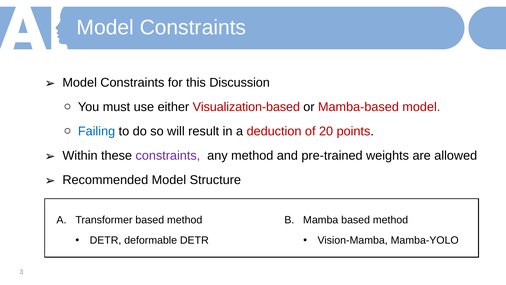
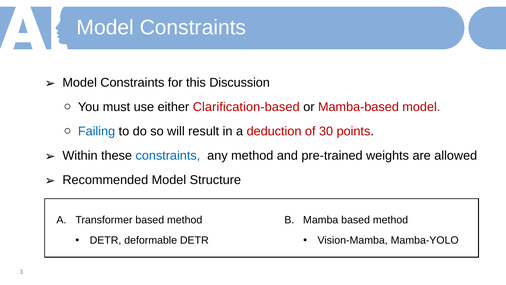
Visualization-based: Visualization-based -> Clarification-based
20: 20 -> 30
constraints at (168, 155) colour: purple -> blue
